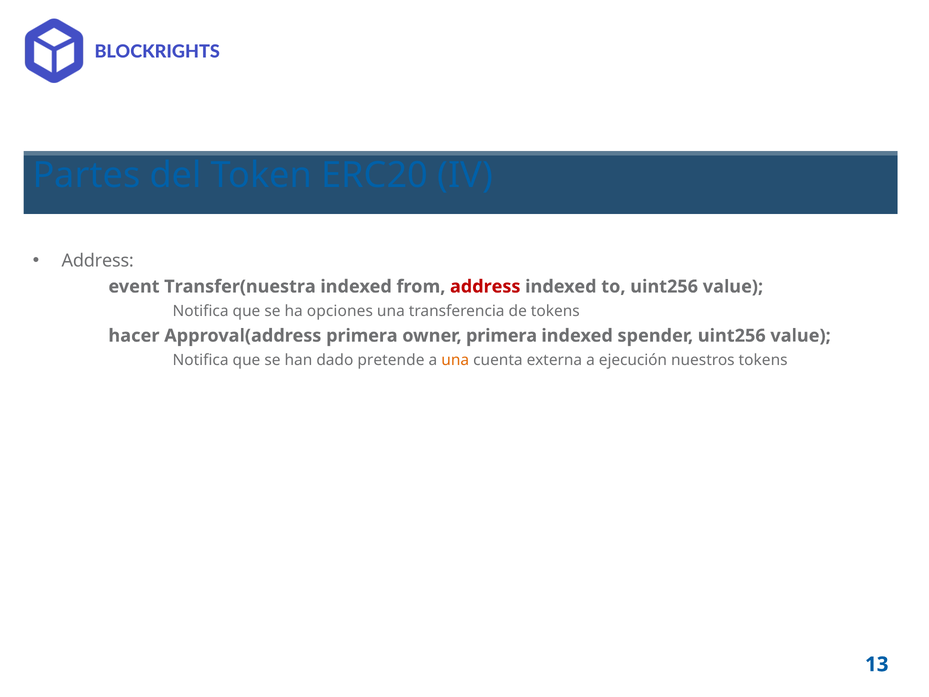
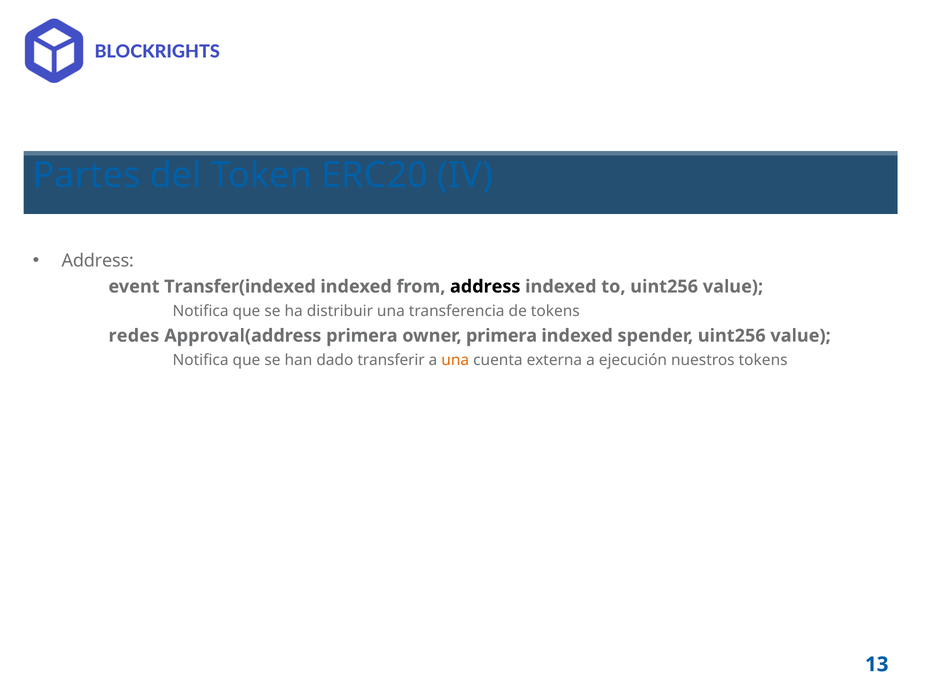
Transfer(nuestra: Transfer(nuestra -> Transfer(indexed
address at (485, 286) colour: red -> black
opciones: opciones -> distribuir
hacer: hacer -> redes
pretende: pretende -> transferir
